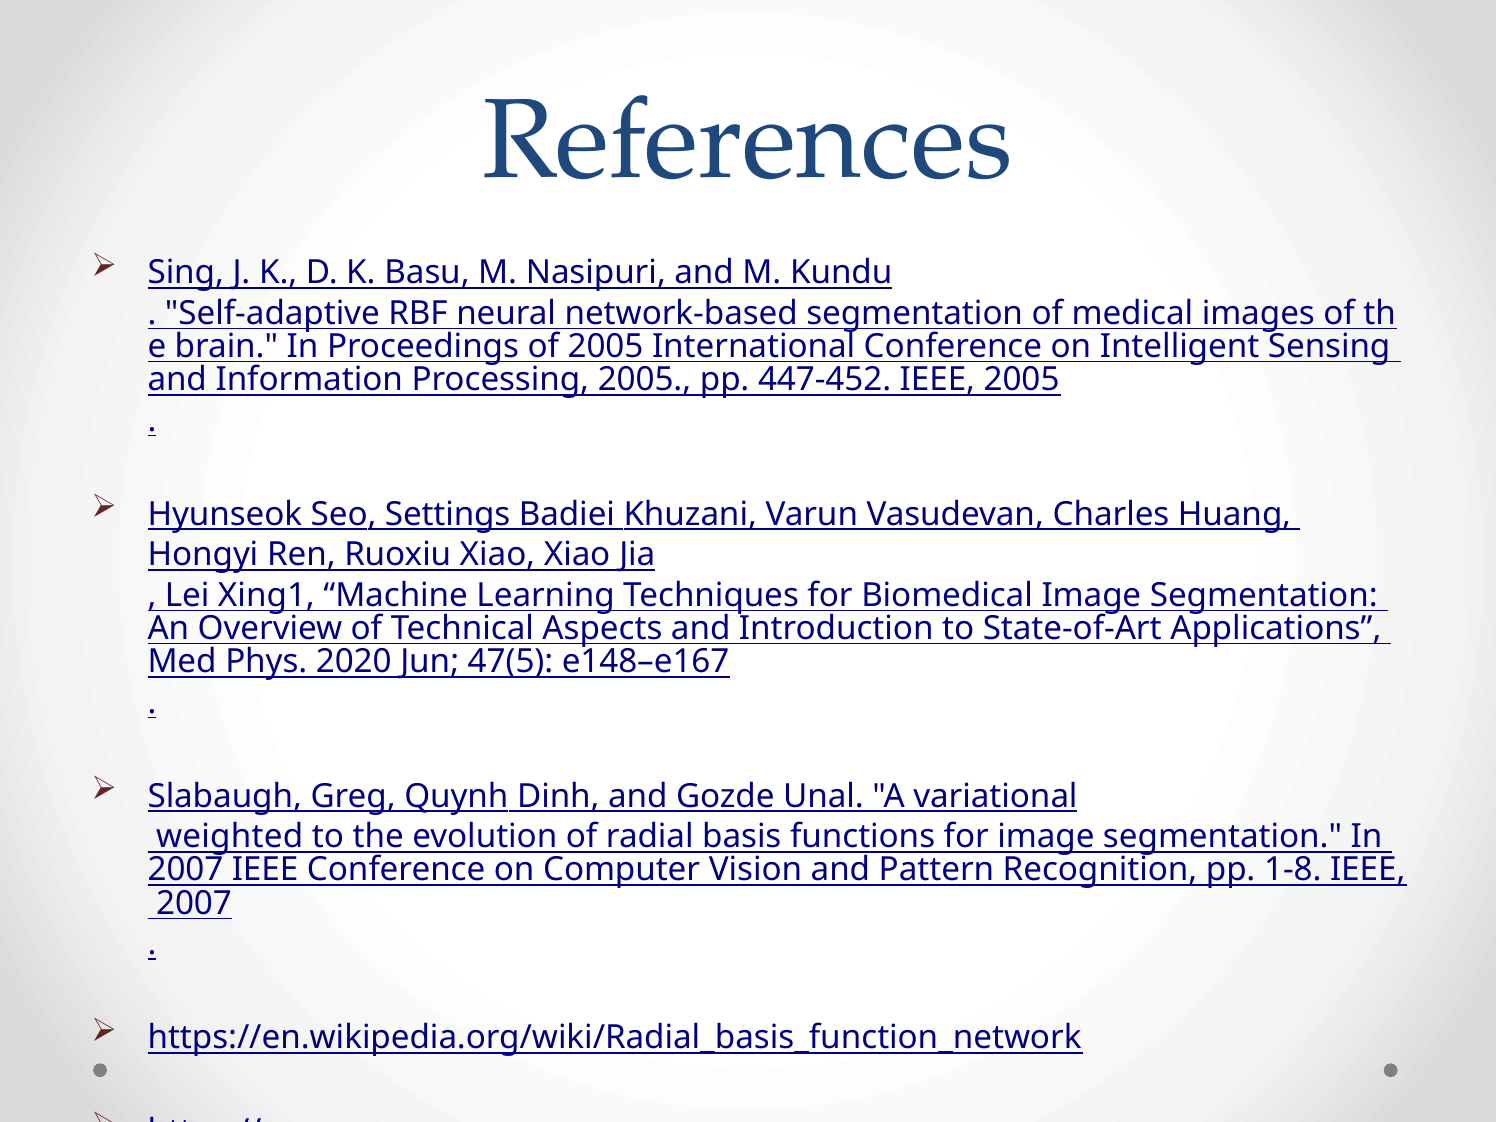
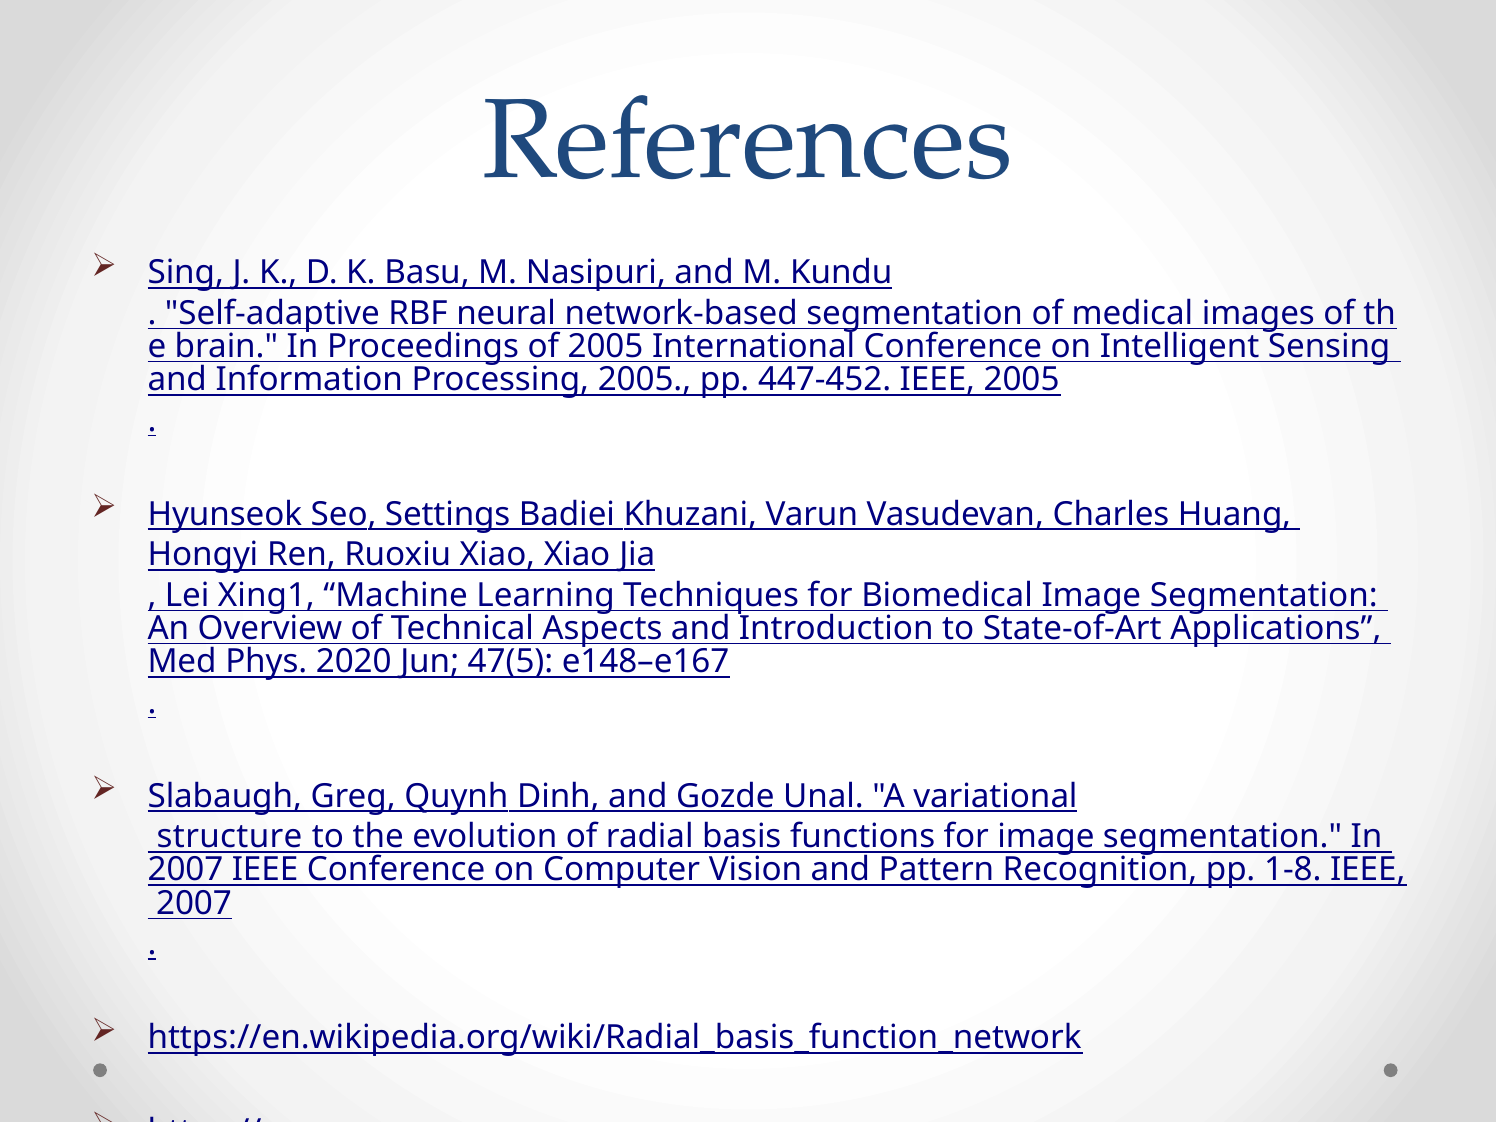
weighted: weighted -> structure
